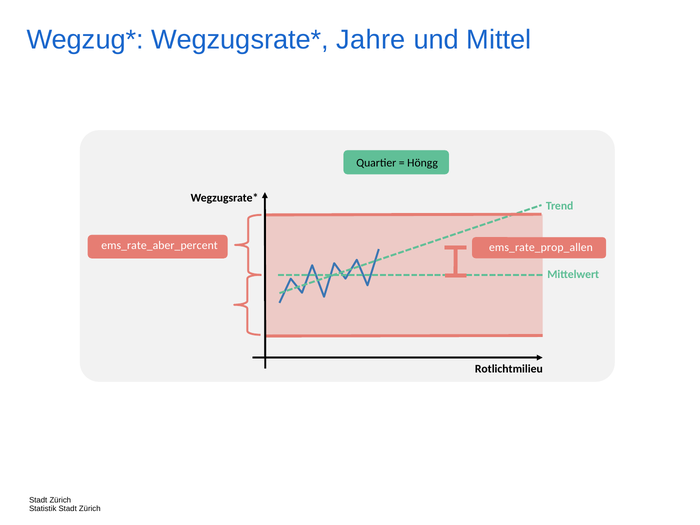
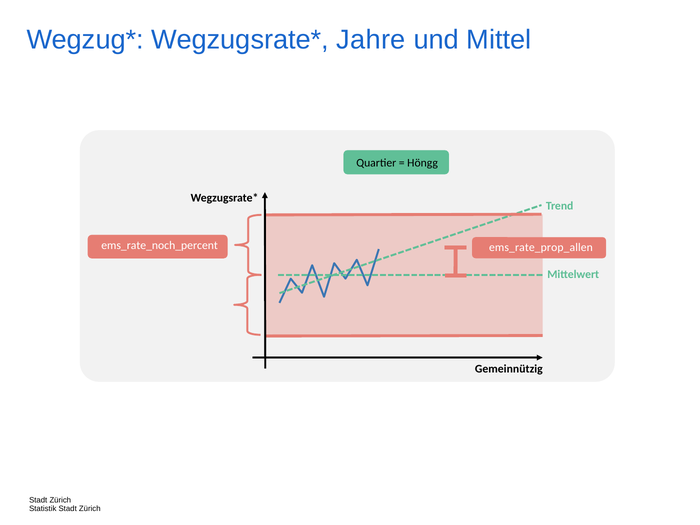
ems_rate_aber_percent: ems_rate_aber_percent -> ems_rate_noch_percent
Rotlichtmilieu: Rotlichtmilieu -> Gemeinnützig
